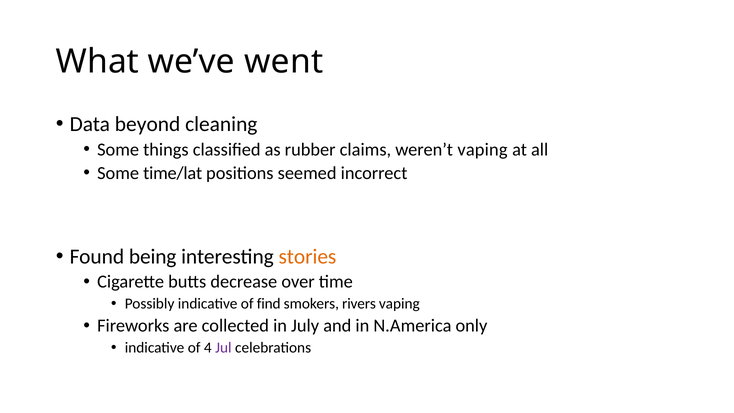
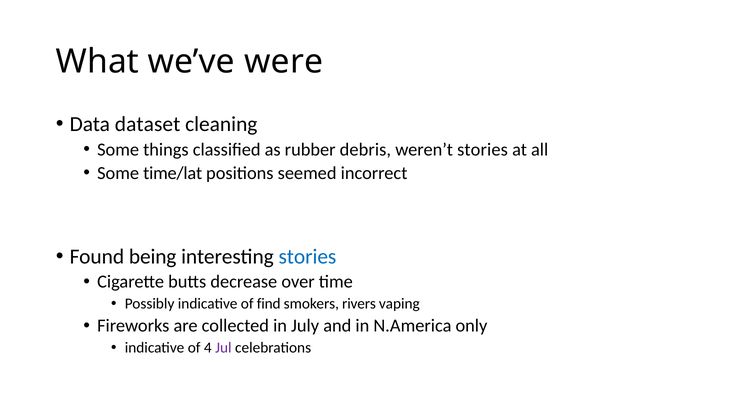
went: went -> were
beyond: beyond -> dataset
claims: claims -> debris
weren’t vaping: vaping -> stories
stories at (307, 257) colour: orange -> blue
